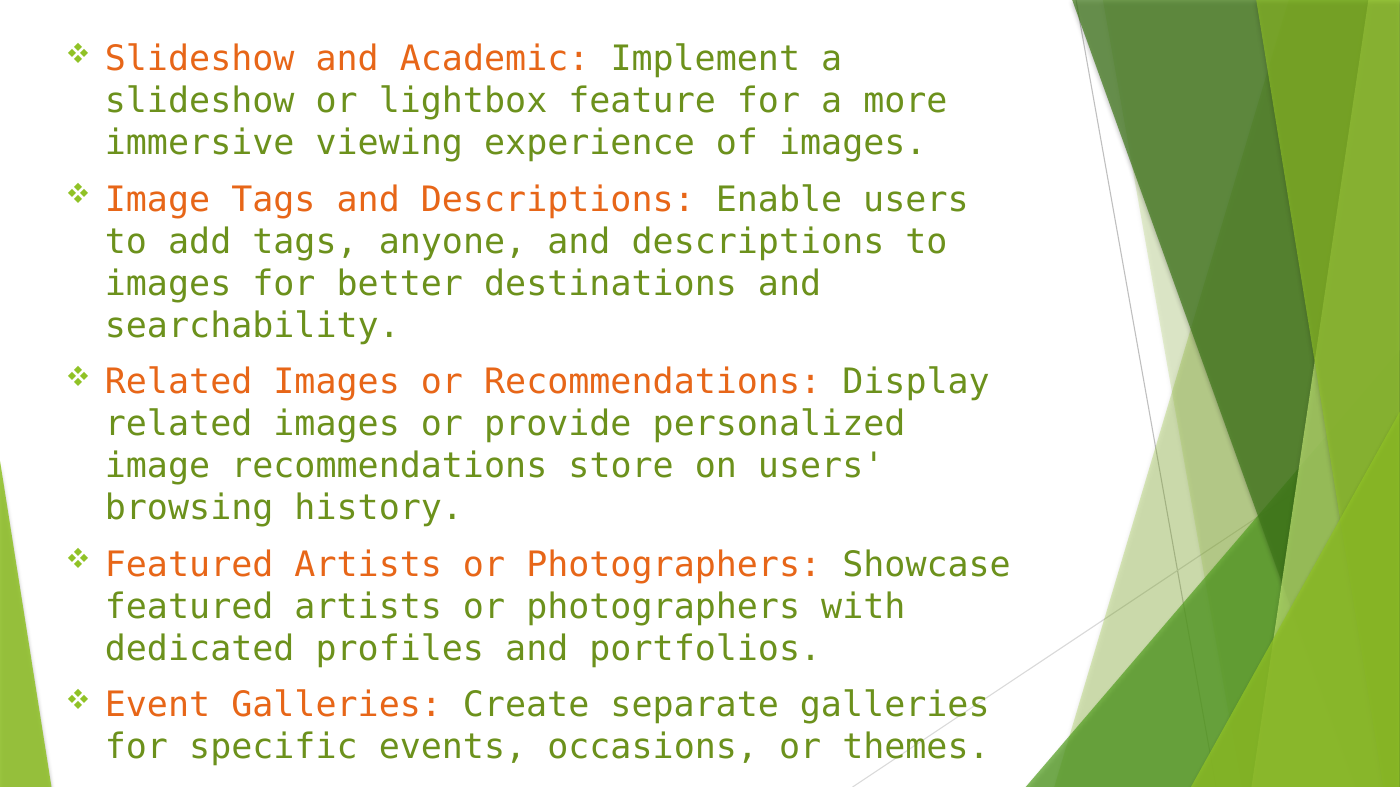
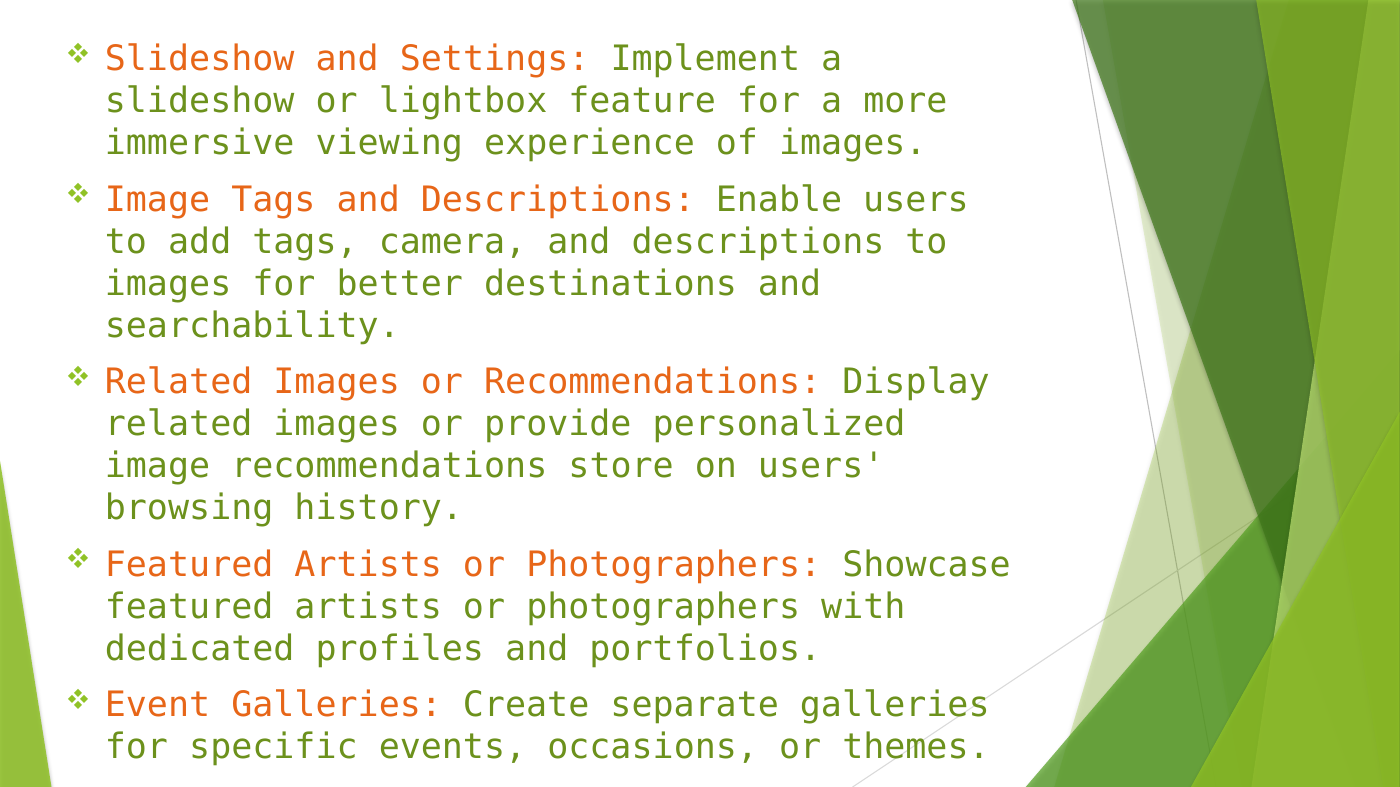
Academic: Academic -> Settings
anyone: anyone -> camera
